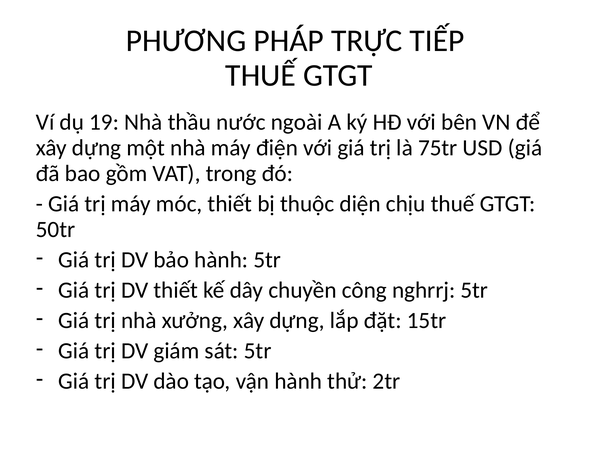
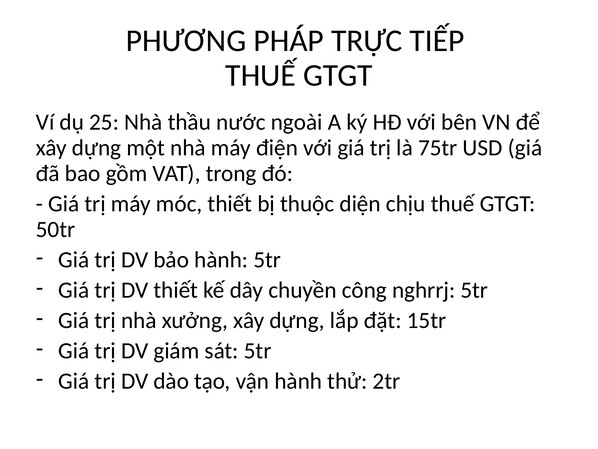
19: 19 -> 25
